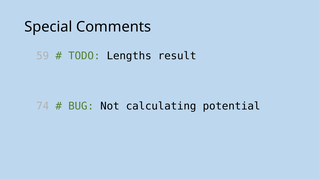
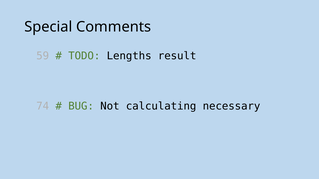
potential: potential -> necessary
